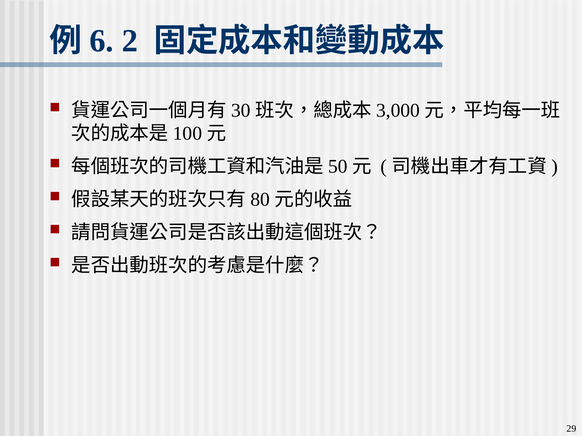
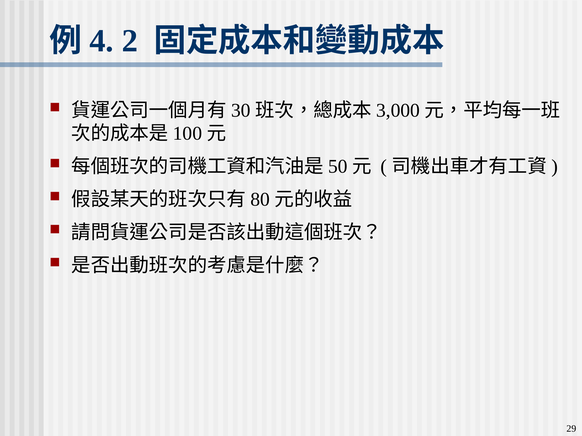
6: 6 -> 4
